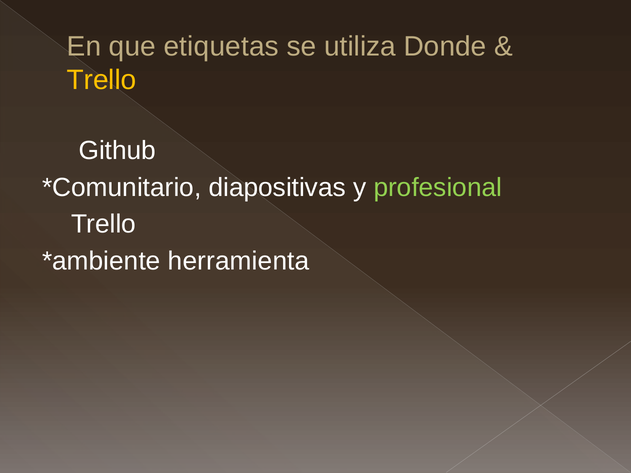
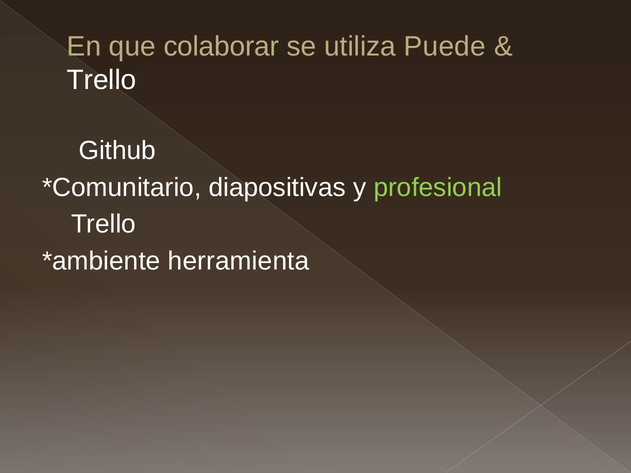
etiquetas: etiquetas -> colaborar
Donde: Donde -> Puede
Trello at (102, 80) colour: yellow -> white
